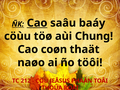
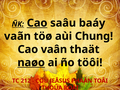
cöùu: cöùu -> vaãn
coøn: coøn -> vaân
naøo underline: none -> present
